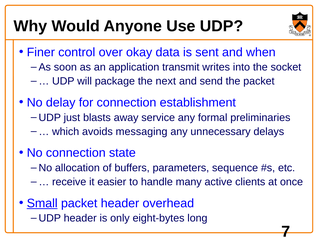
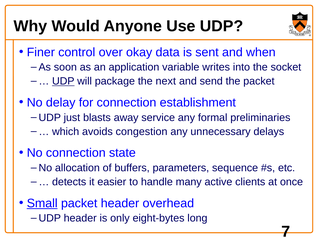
transmit: transmit -> variable
UDP at (63, 81) underline: none -> present
messaging: messaging -> congestion
receive: receive -> detects
